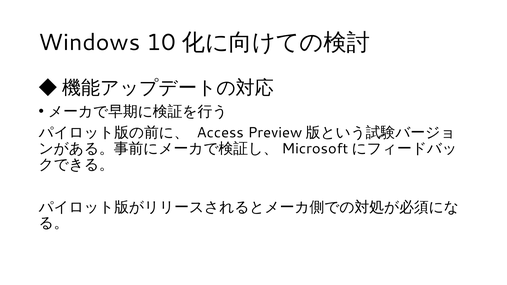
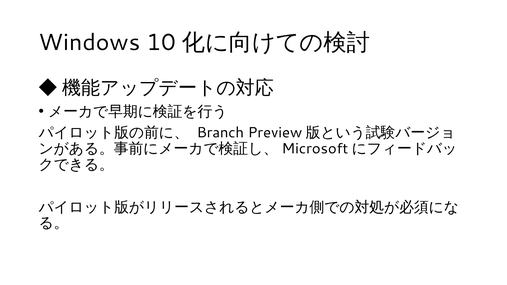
Access: Access -> Branch
